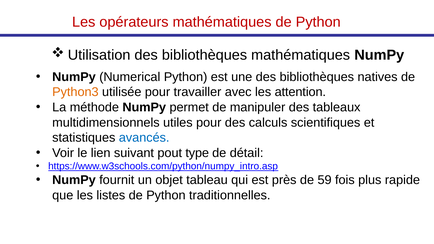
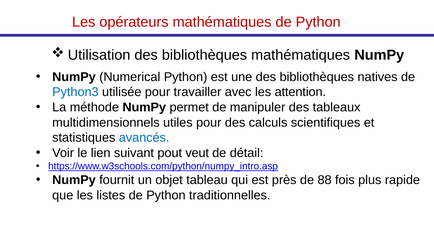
Python3 colour: orange -> blue
type: type -> veut
59: 59 -> 88
